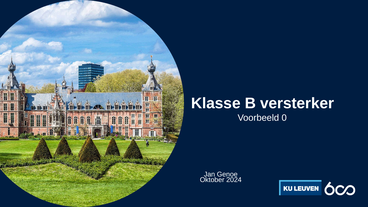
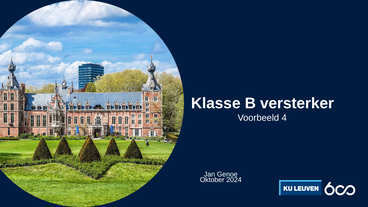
0: 0 -> 4
